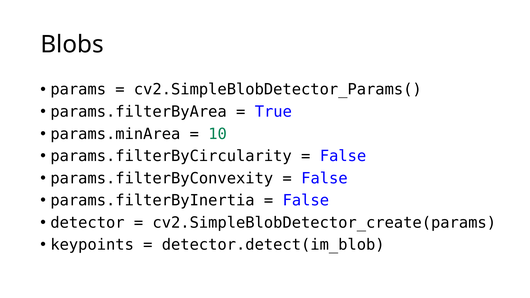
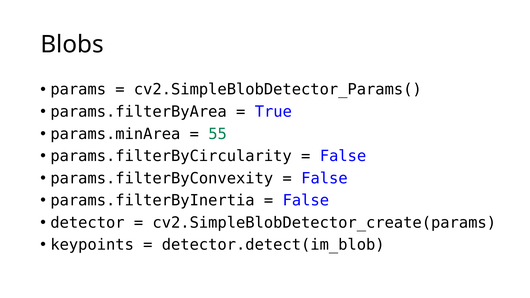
10: 10 -> 55
